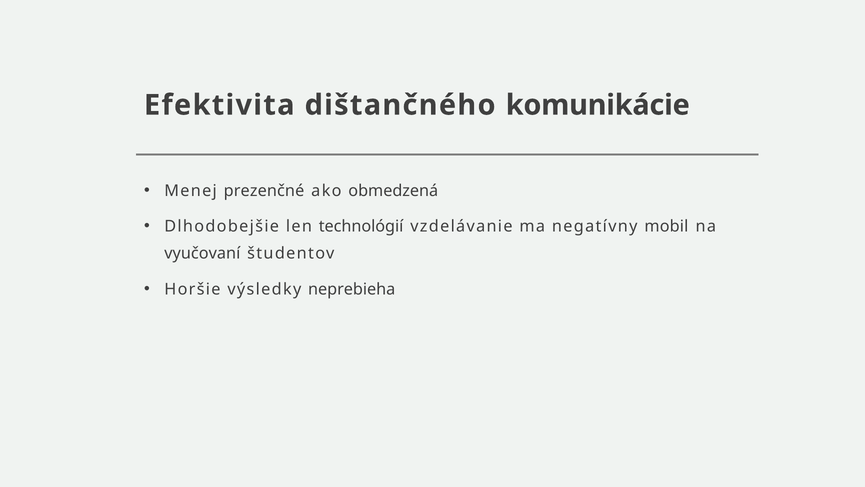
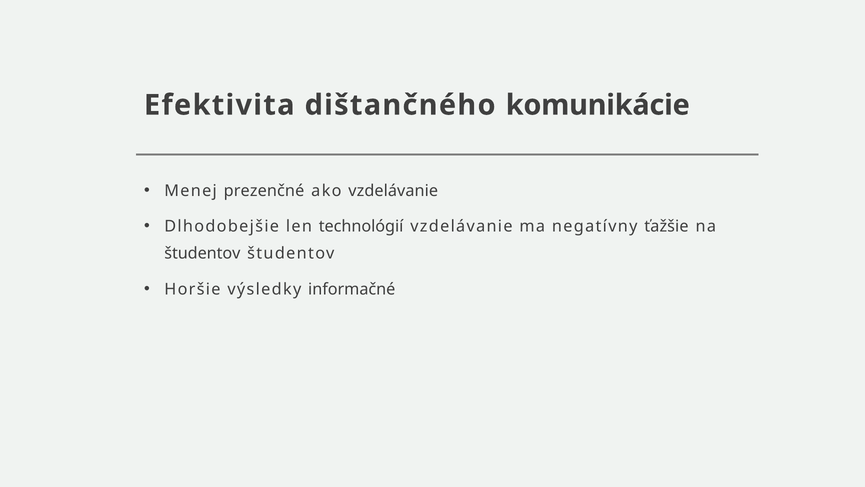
ako obmedzená: obmedzená -> vzdelávanie
mobil: mobil -> ťažšie
vyučovaní at (202, 253): vyučovaní -> študentov
neprebieha: neprebieha -> informačné
